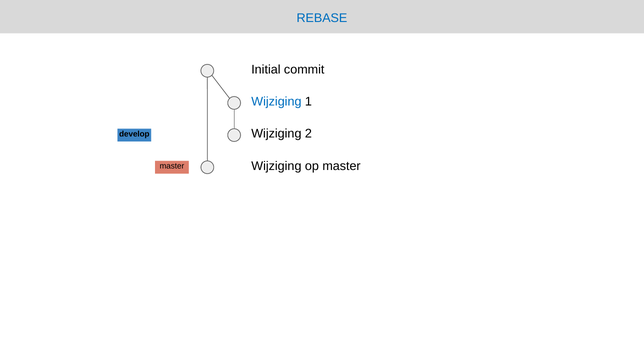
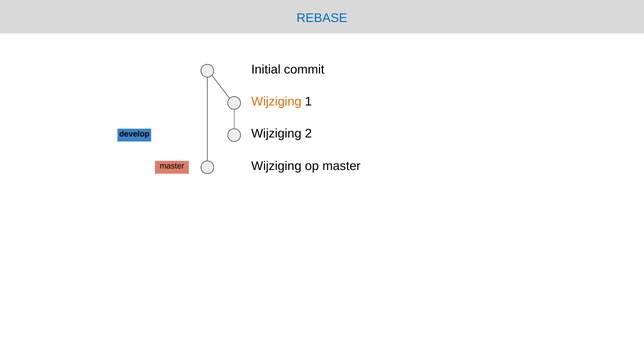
Wijziging at (276, 102) colour: blue -> orange
